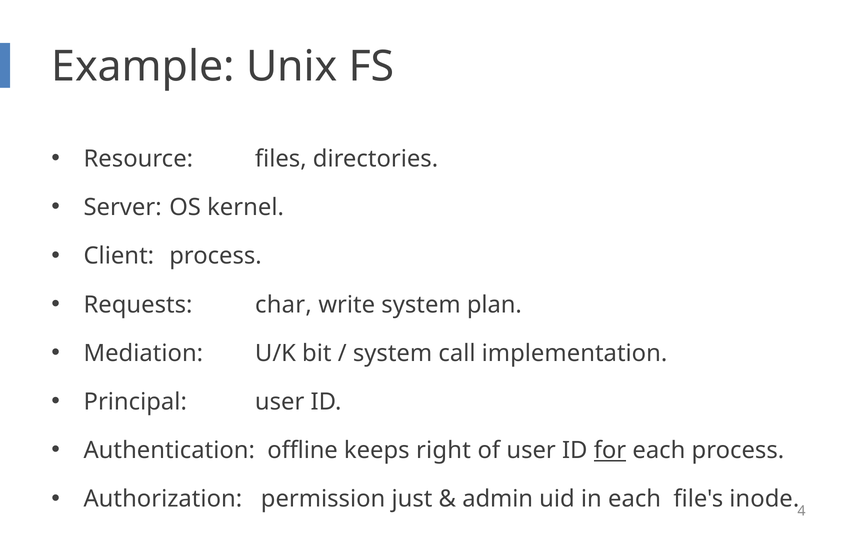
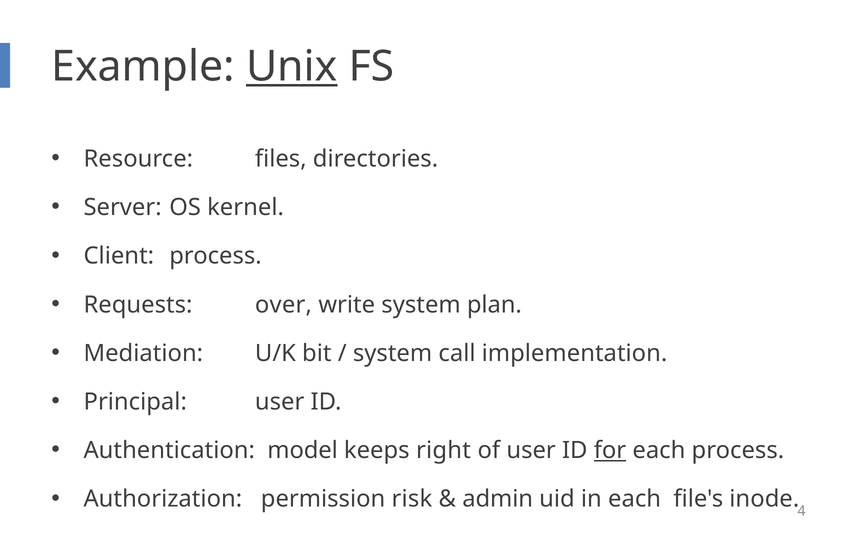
Unix underline: none -> present
char: char -> over
offline: offline -> model
just: just -> risk
